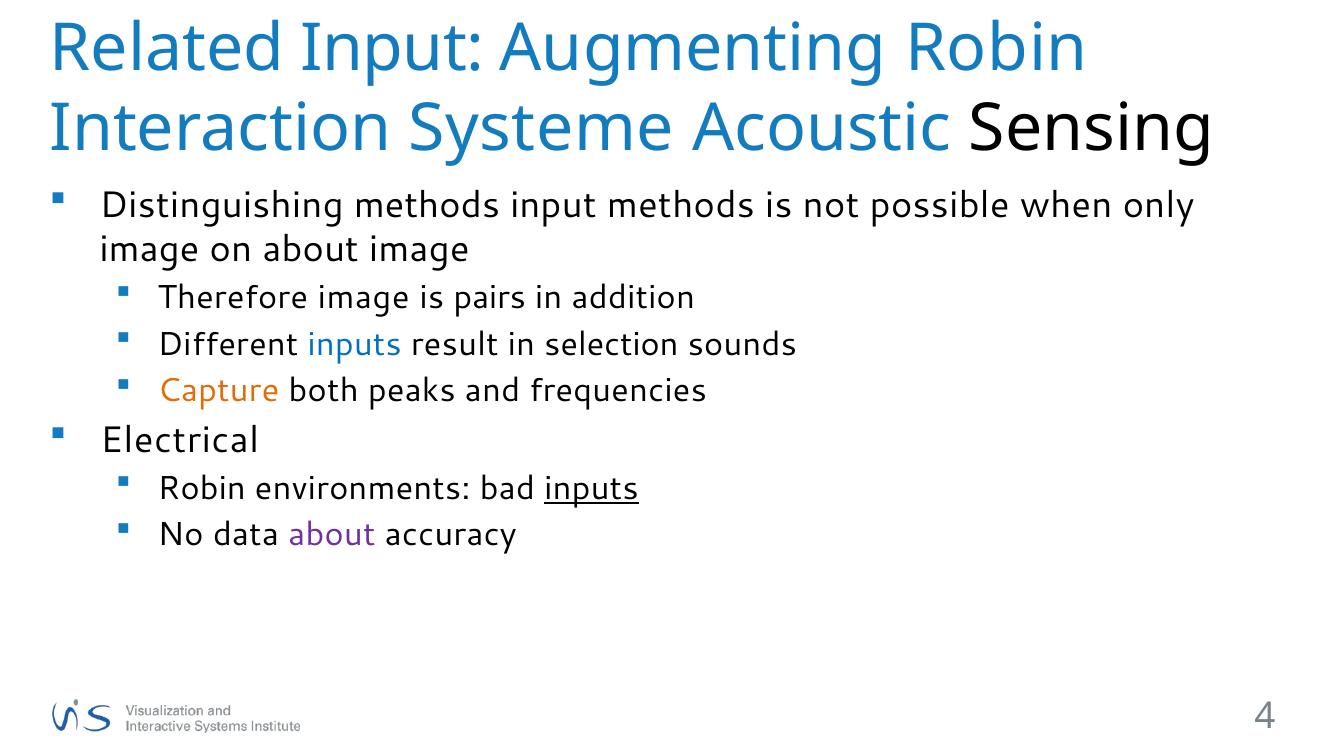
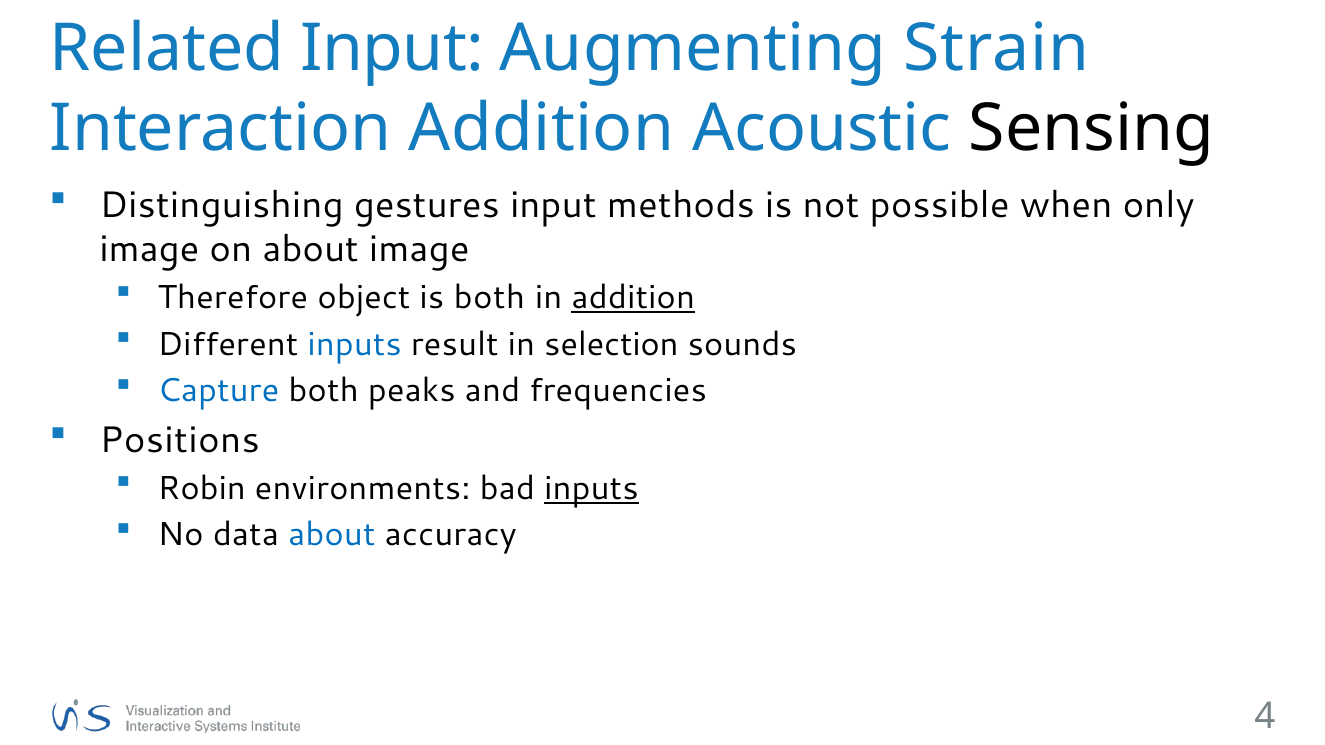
Augmenting Robin: Robin -> Strain
Interaction Systeme: Systeme -> Addition
Distinguishing methods: methods -> gestures
Therefore image: image -> object
is pairs: pairs -> both
addition at (633, 298) underline: none -> present
Capture colour: orange -> blue
Electrical: Electrical -> Positions
about at (332, 535) colour: purple -> blue
